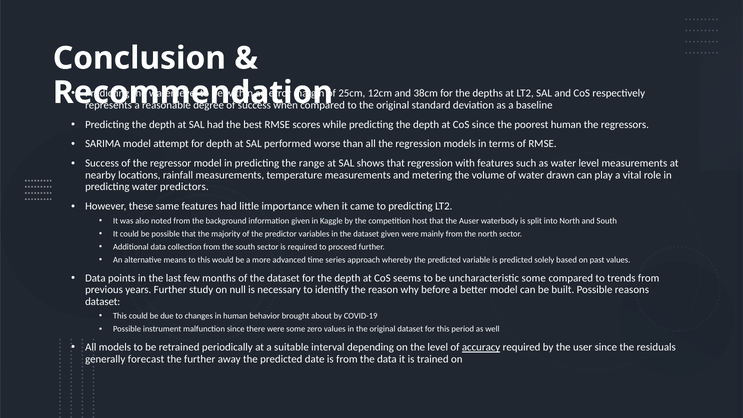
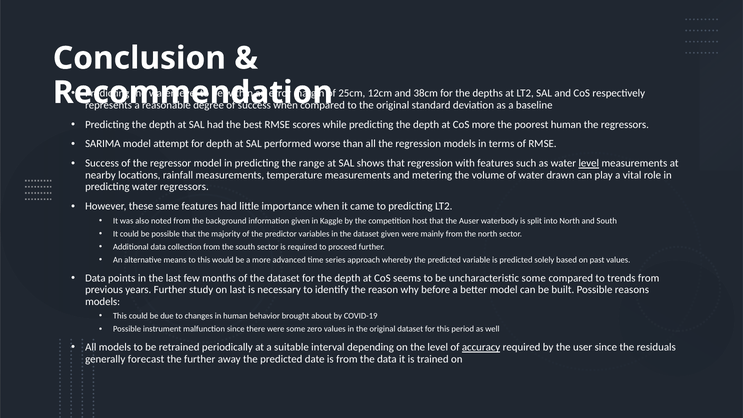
CoS since: since -> more
level at (589, 163) underline: none -> present
water predictors: predictors -> regressors
on null: null -> last
dataset at (103, 302): dataset -> models
